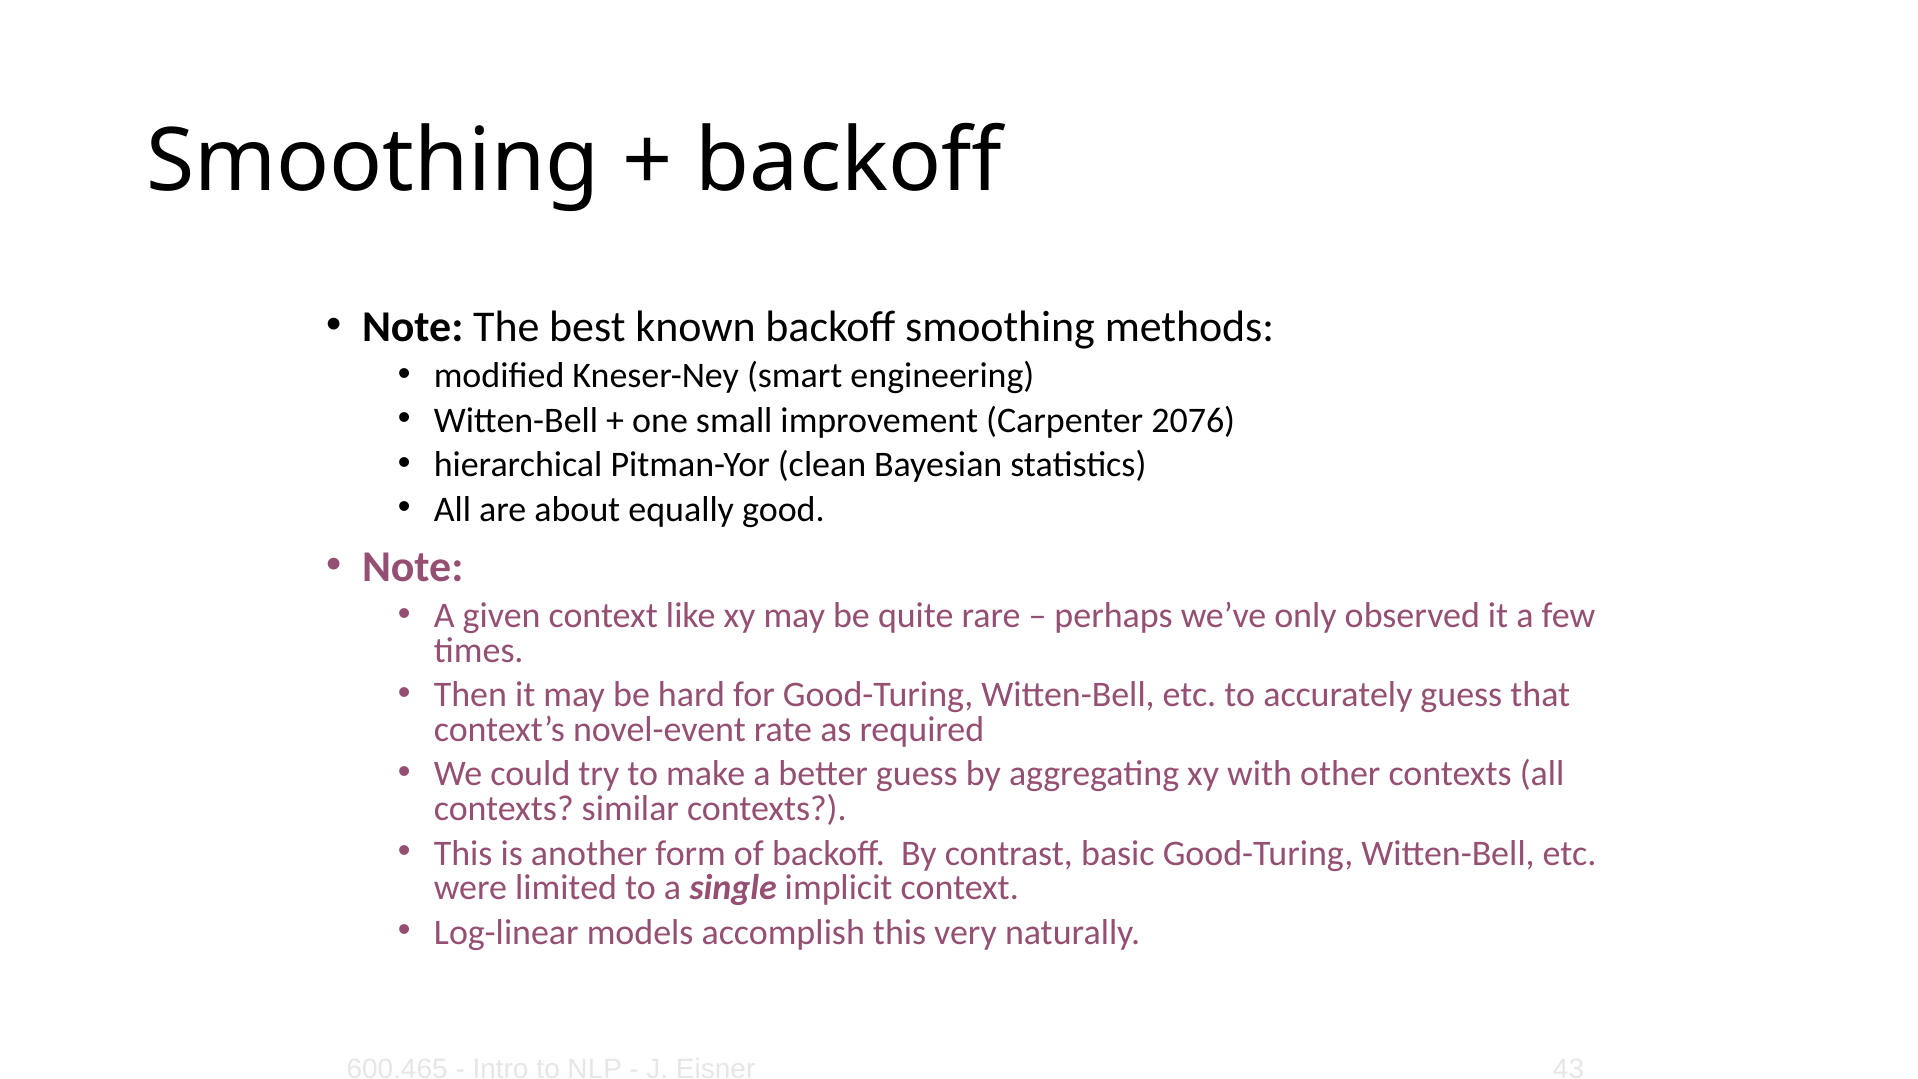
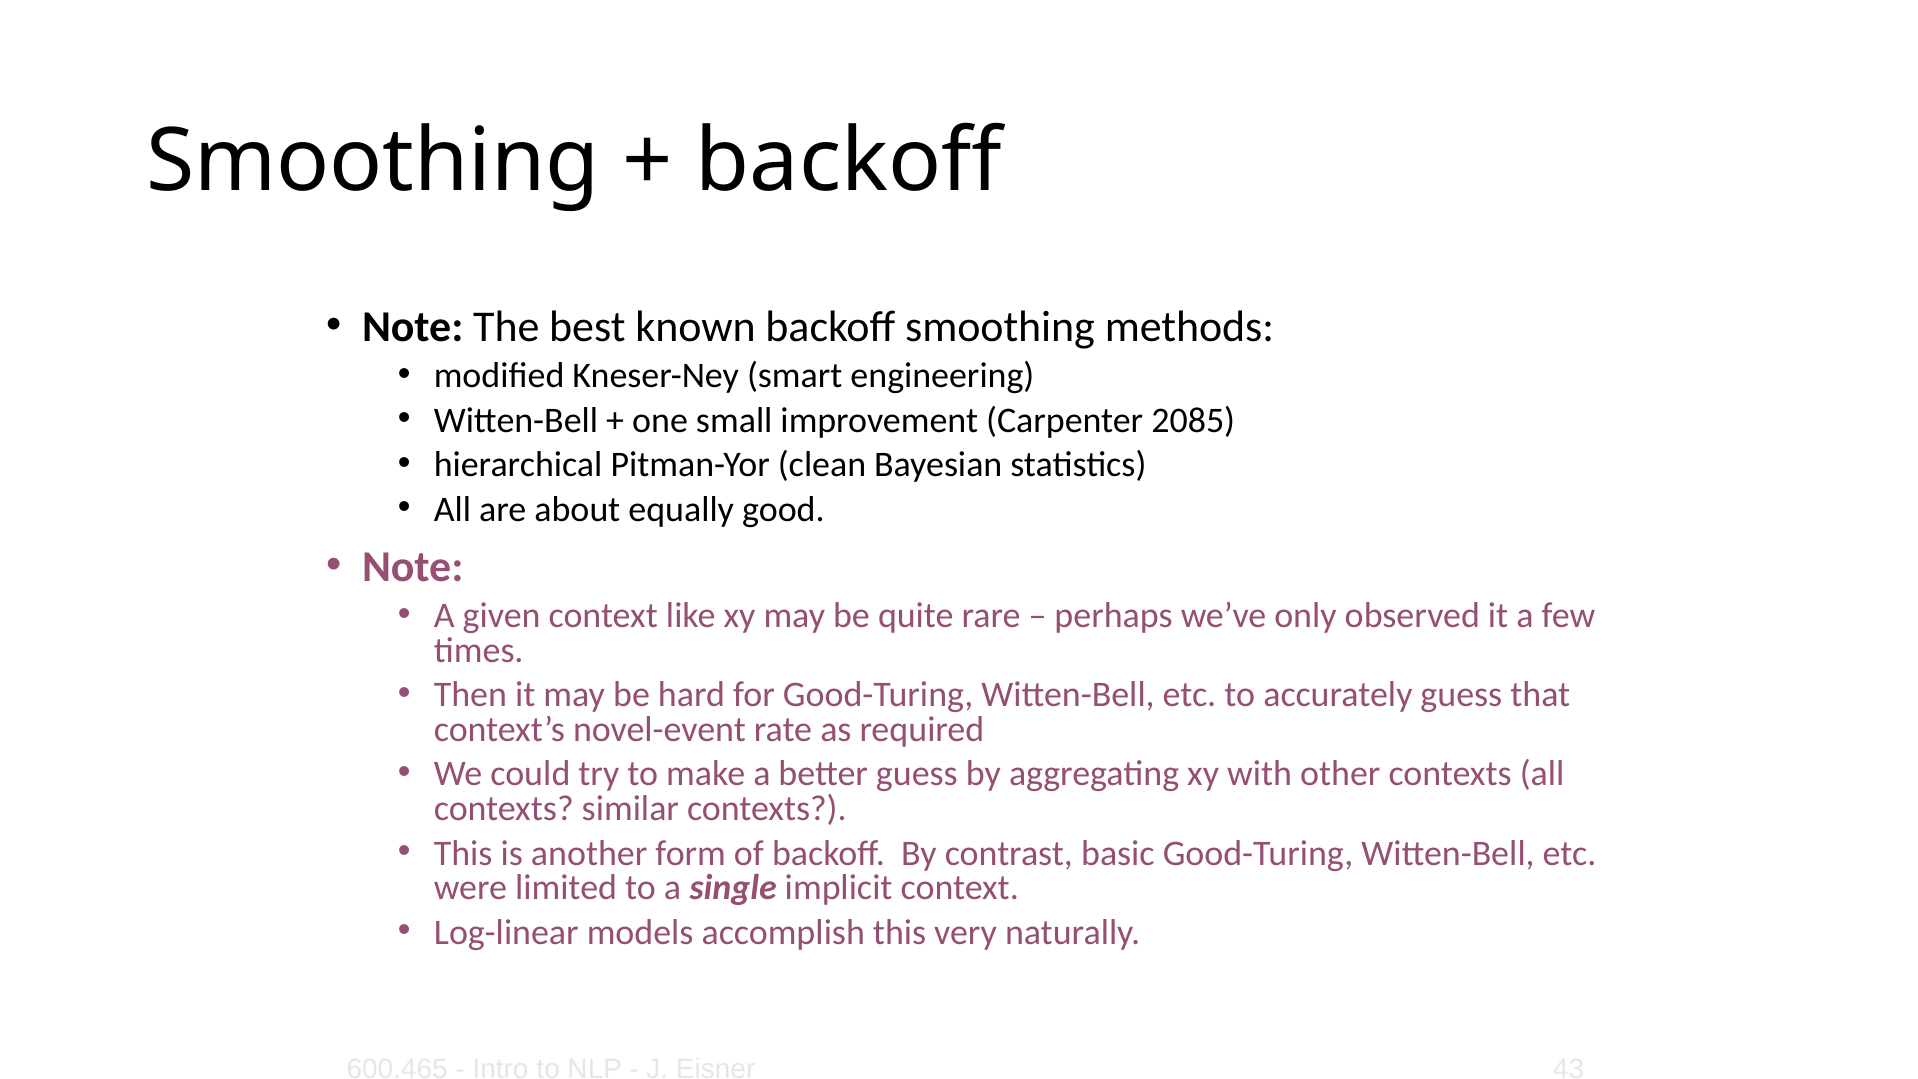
2076: 2076 -> 2085
